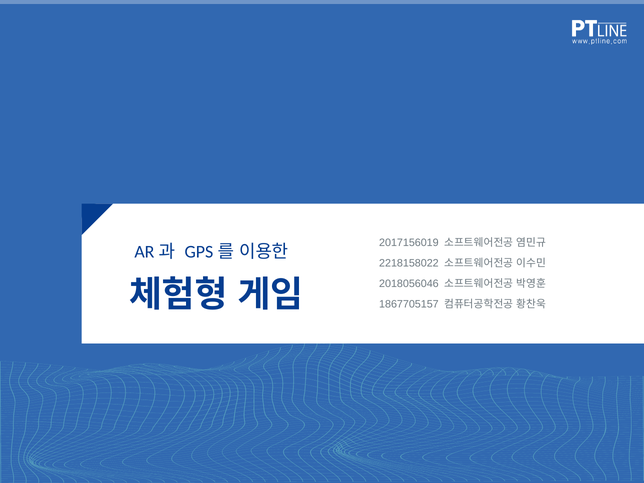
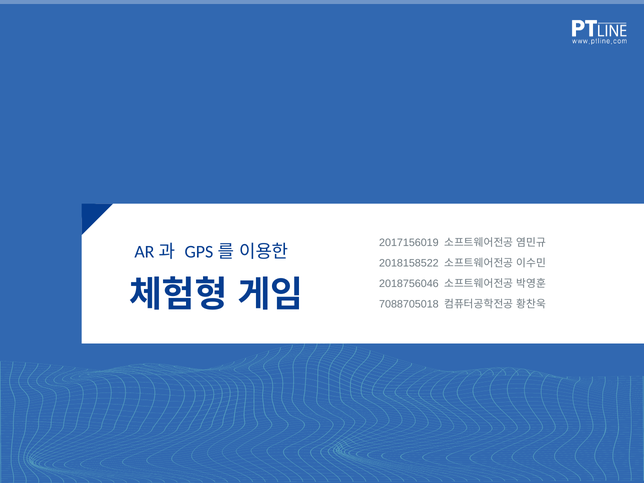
2218158022: 2218158022 -> 2018158522
2018056046: 2018056046 -> 2018756046
1867705157: 1867705157 -> 7088705018
